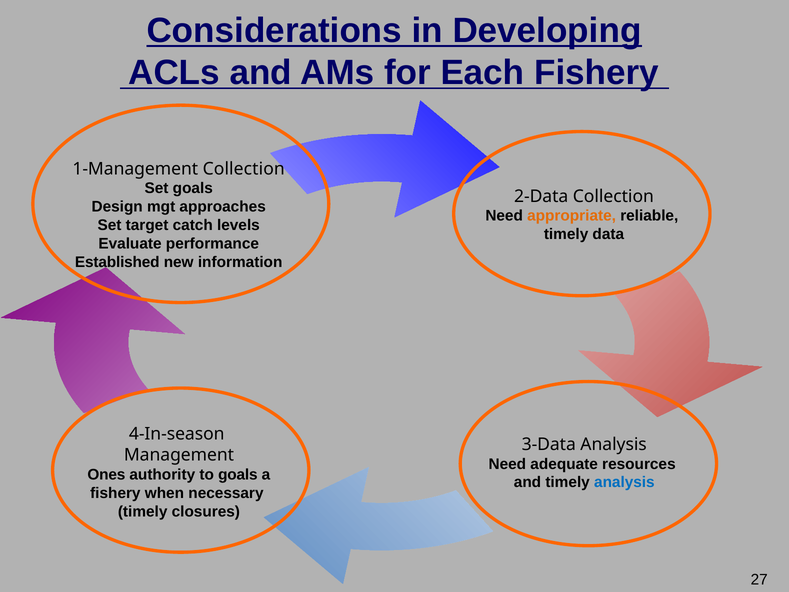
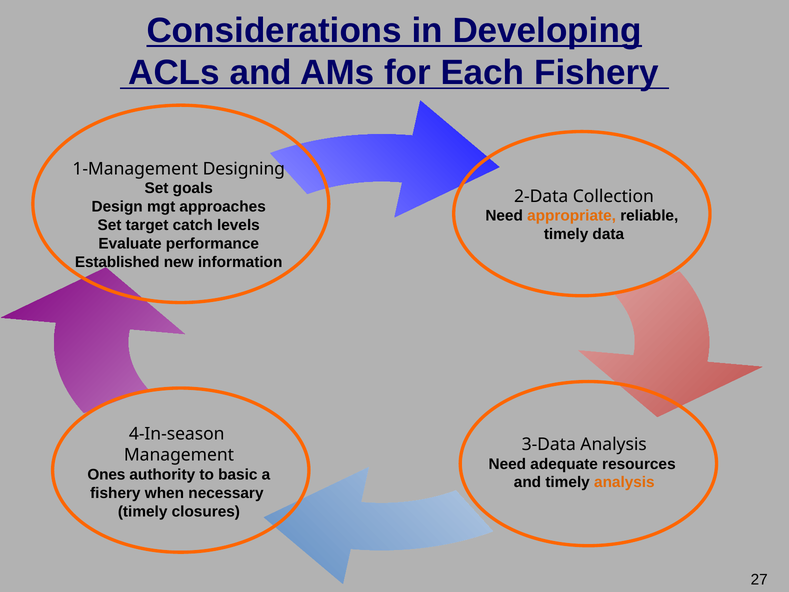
1-Management Collection: Collection -> Designing
to goals: goals -> basic
analysis at (624, 482) colour: blue -> orange
